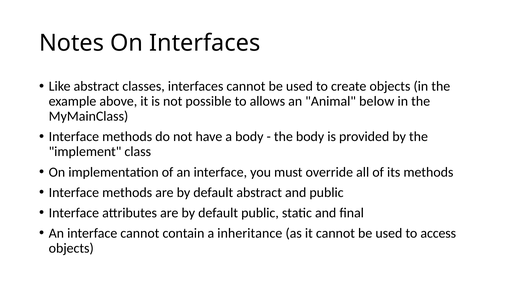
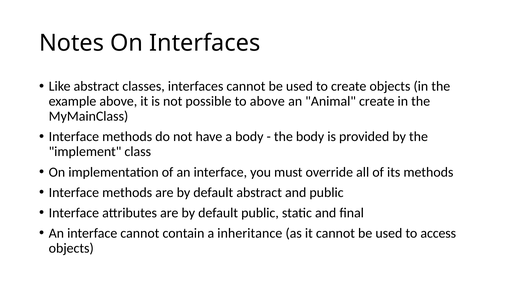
to allows: allows -> above
Animal below: below -> create
